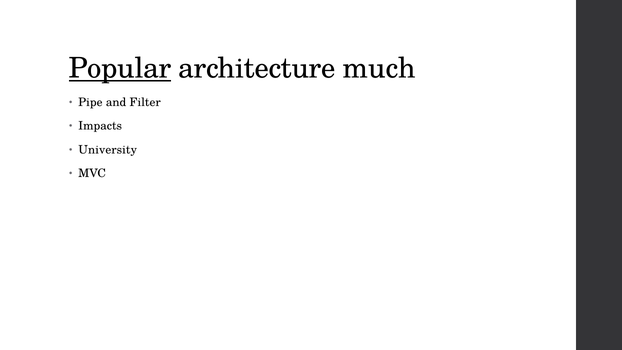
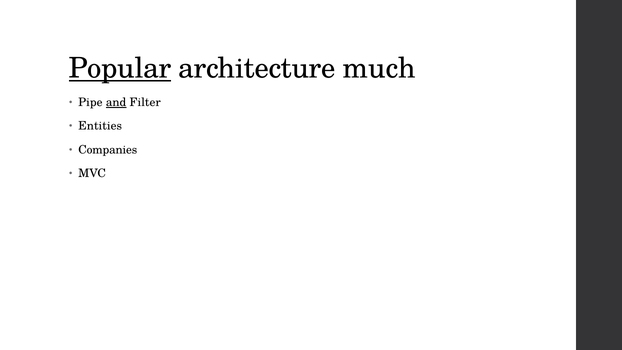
and underline: none -> present
Impacts: Impacts -> Entities
University: University -> Companies
